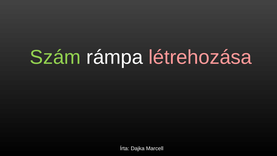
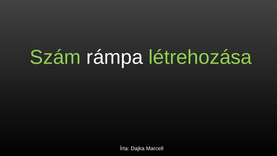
létrehozása colour: pink -> light green
